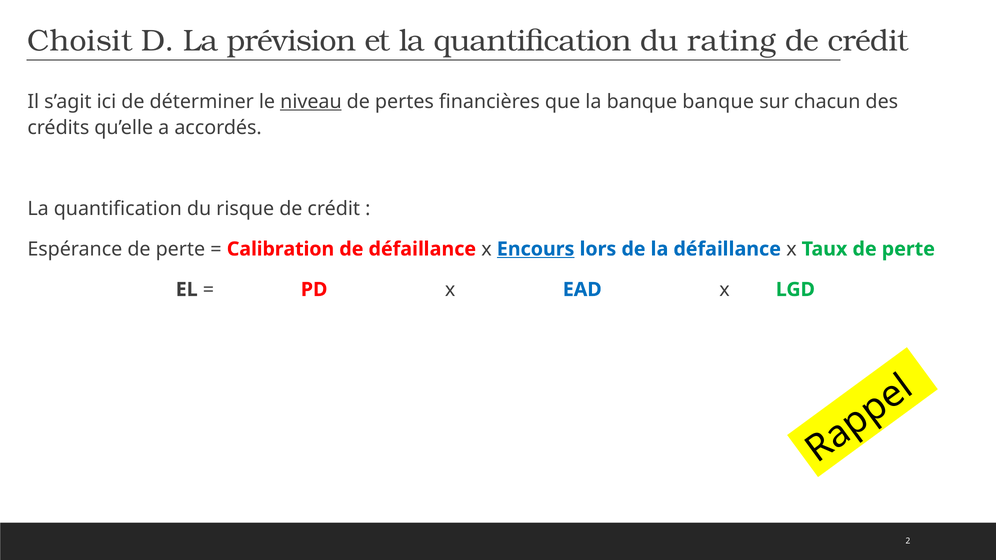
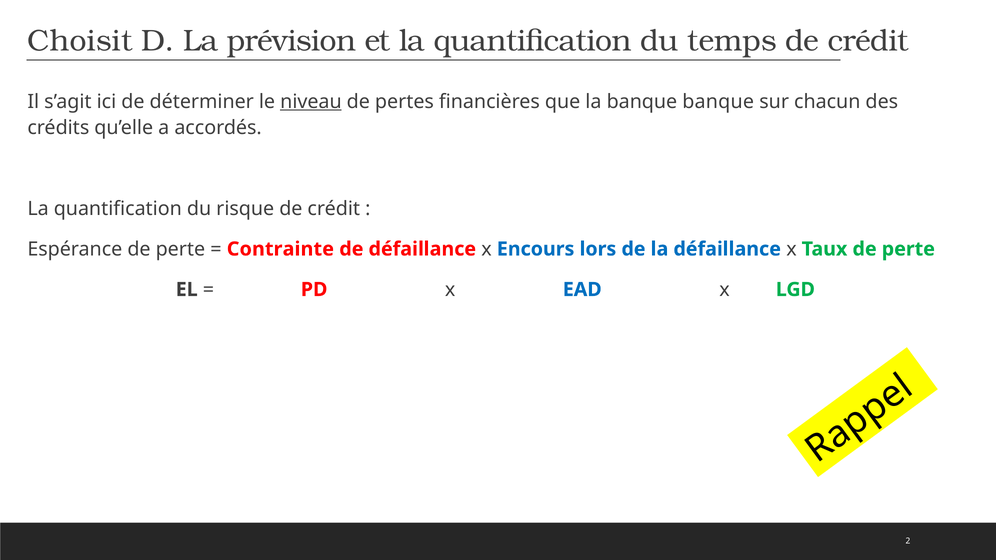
rating: rating -> temps
Calibration: Calibration -> Contrainte
Encours underline: present -> none
